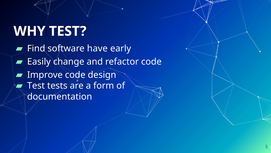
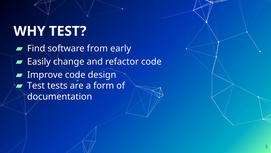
have: have -> from
